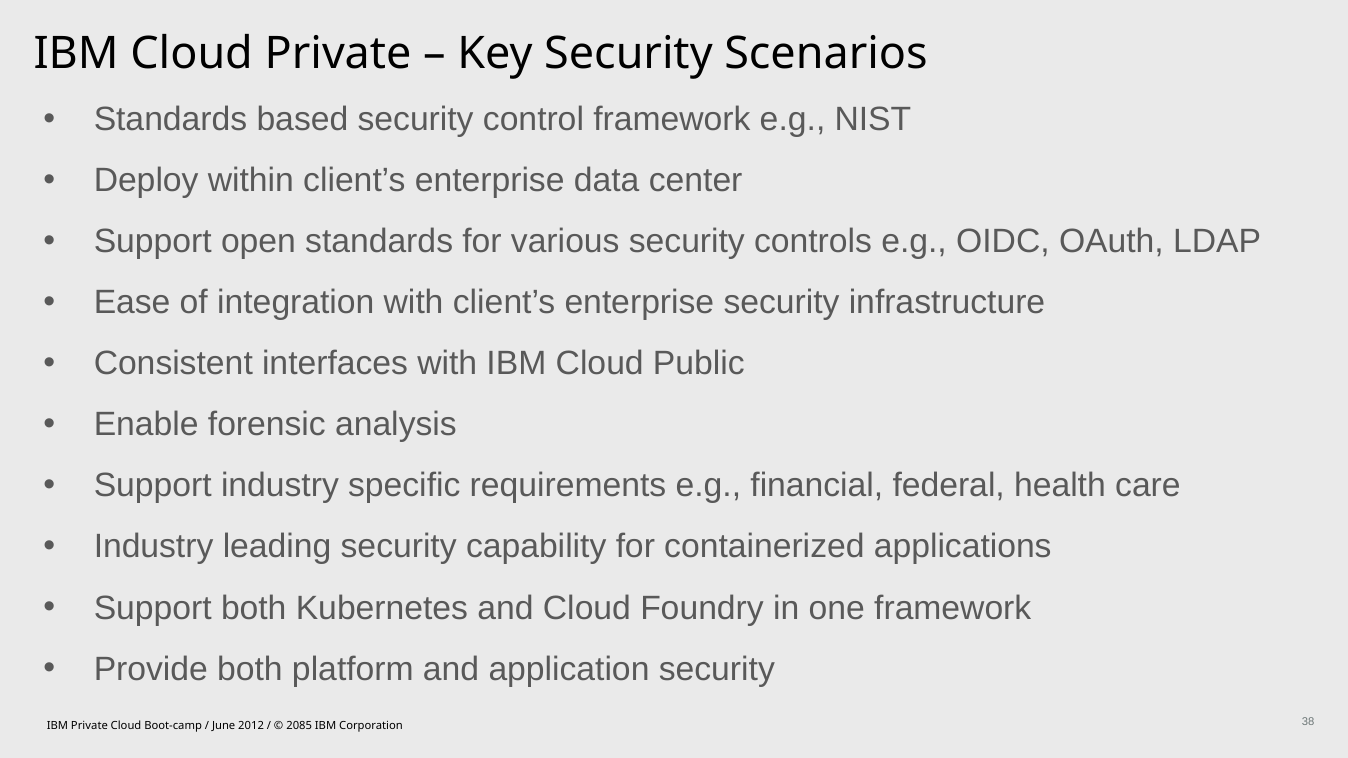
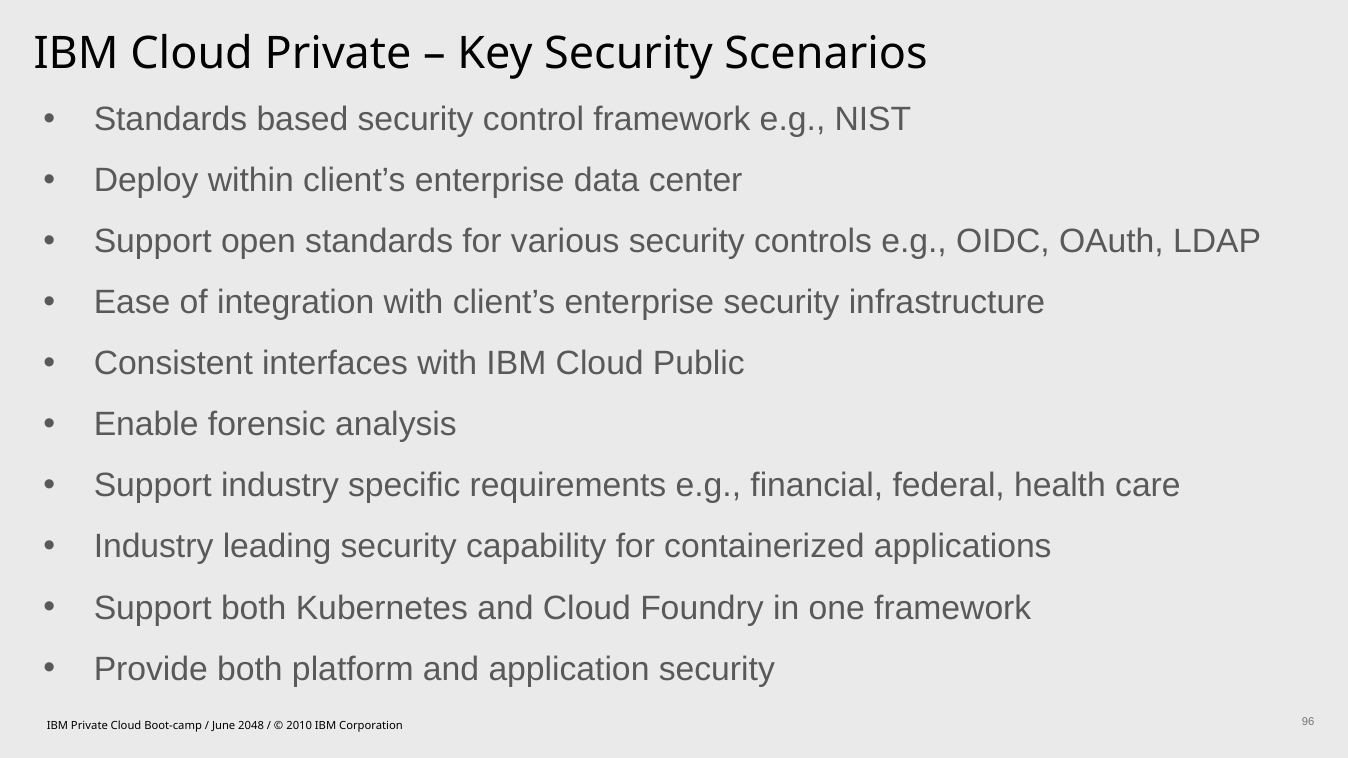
2012: 2012 -> 2048
2085: 2085 -> 2010
38: 38 -> 96
